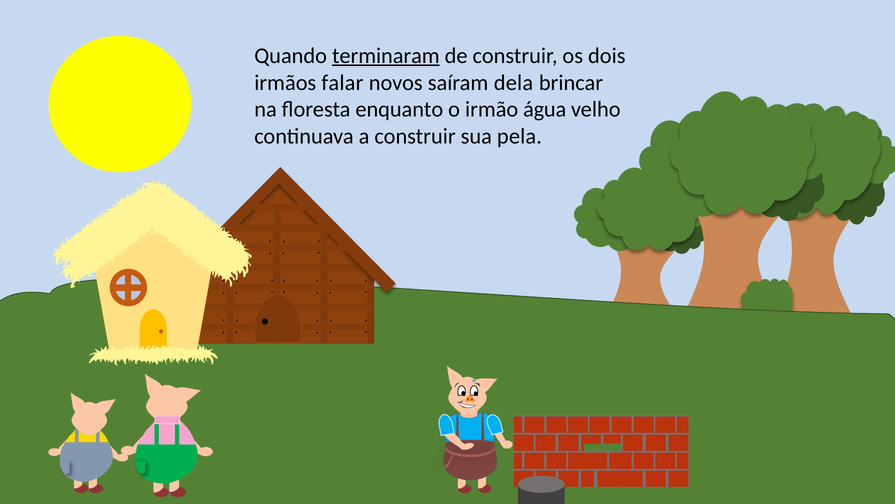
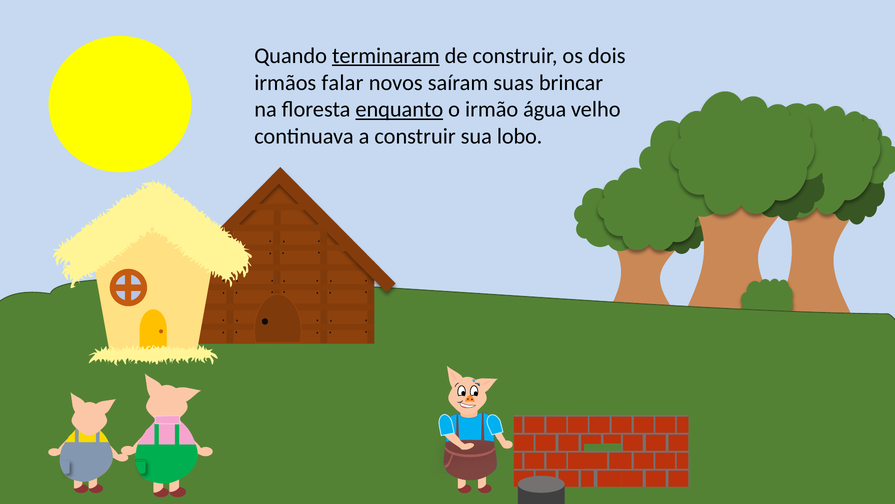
dela: dela -> suas
enquanto underline: none -> present
pela: pela -> lobo
